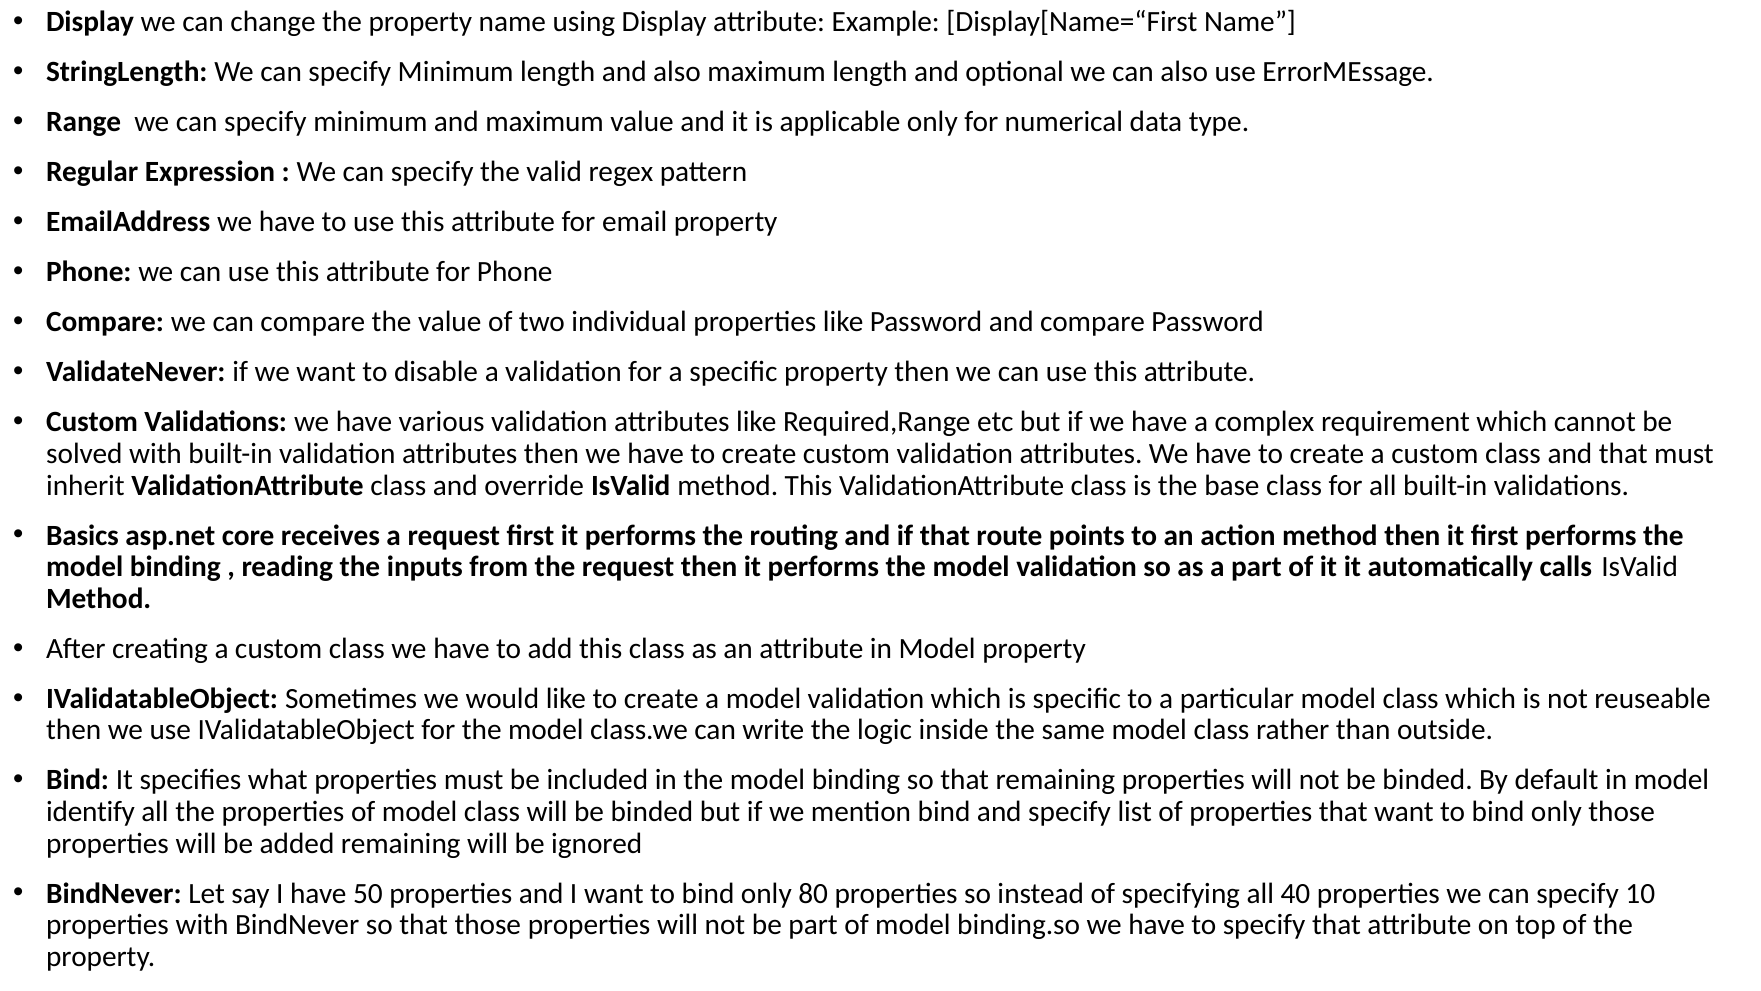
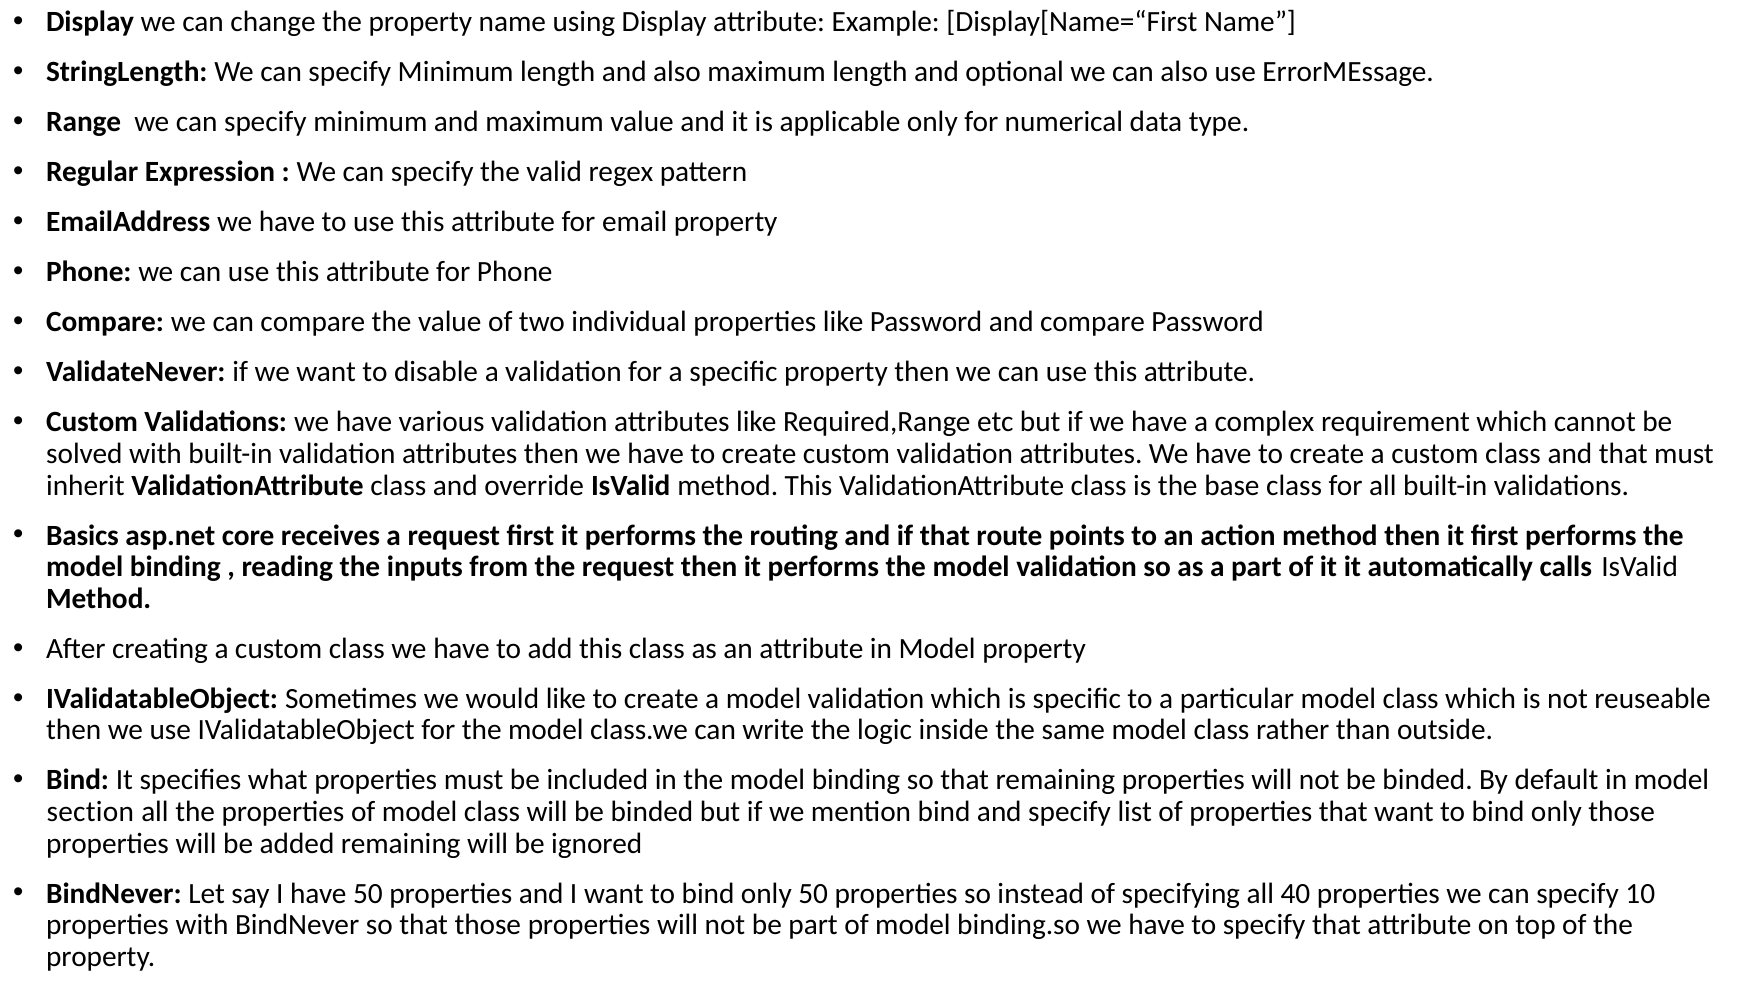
identify: identify -> section
only 80: 80 -> 50
